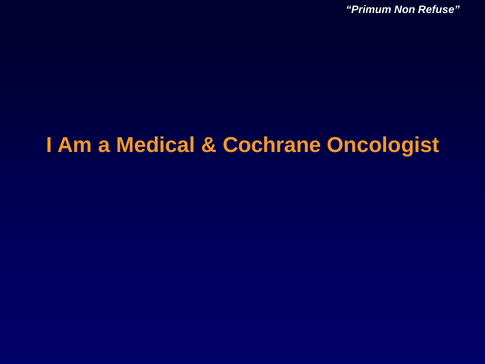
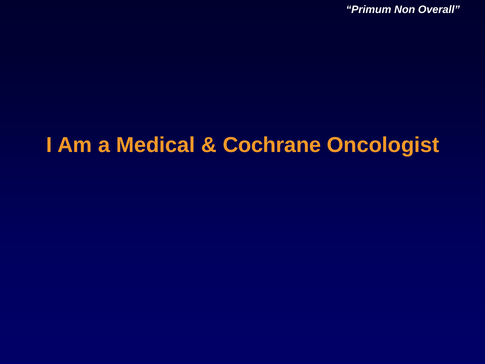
Refuse: Refuse -> Overall
